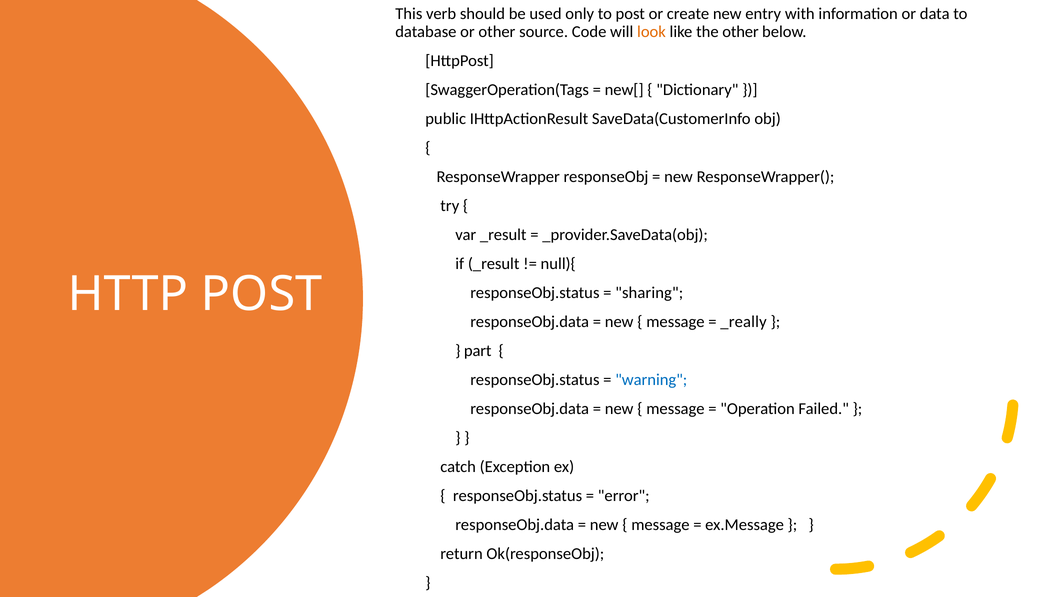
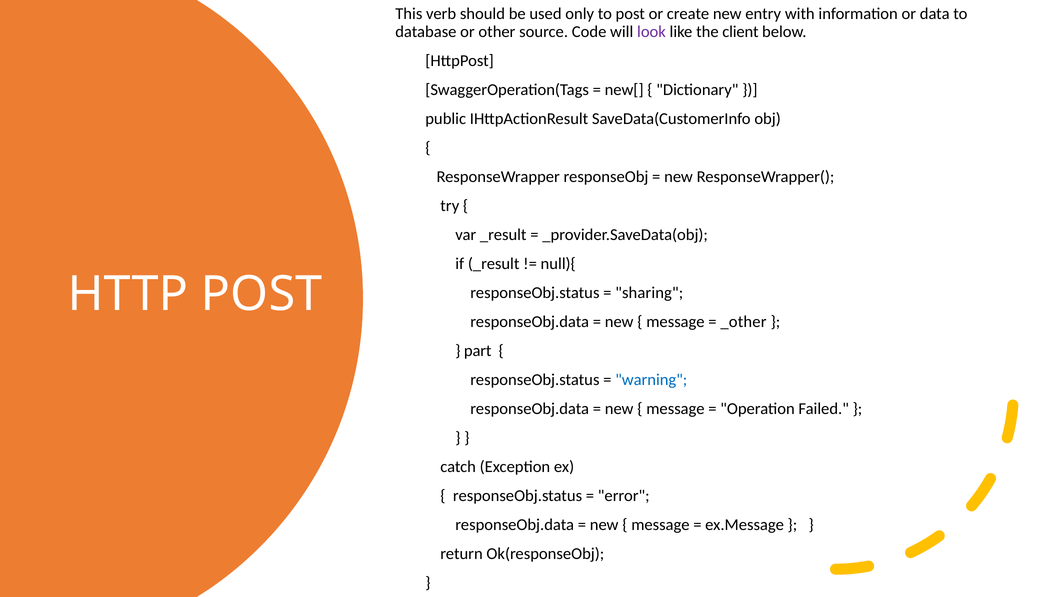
look colour: orange -> purple
the other: other -> client
_really: _really -> _other
